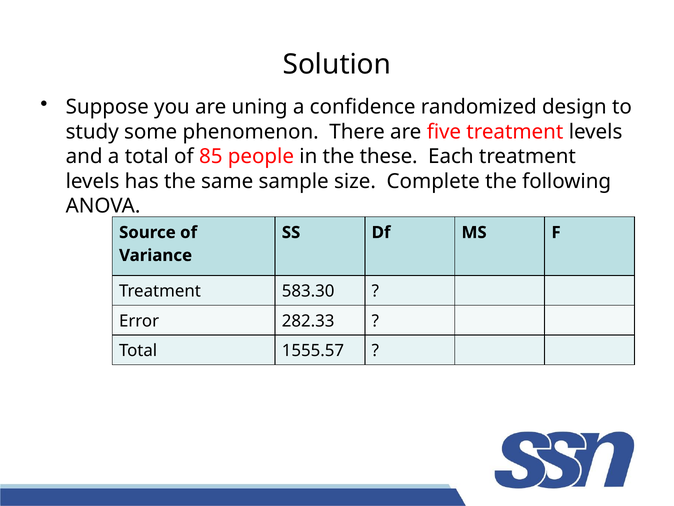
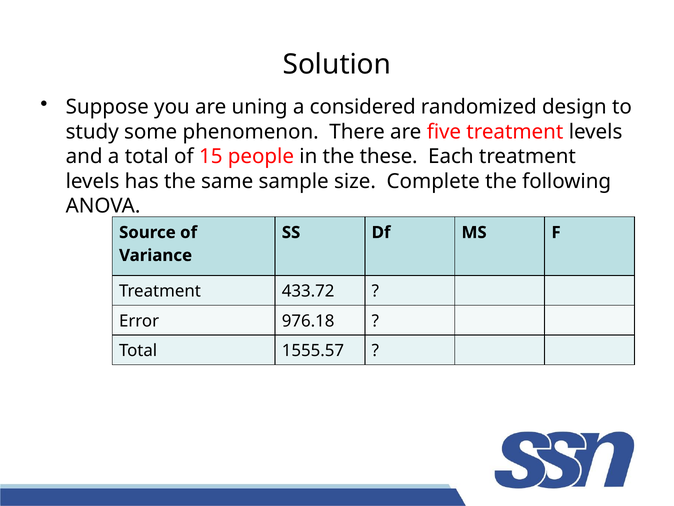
confidence: confidence -> considered
85: 85 -> 15
583.30: 583.30 -> 433.72
282.33: 282.33 -> 976.18
